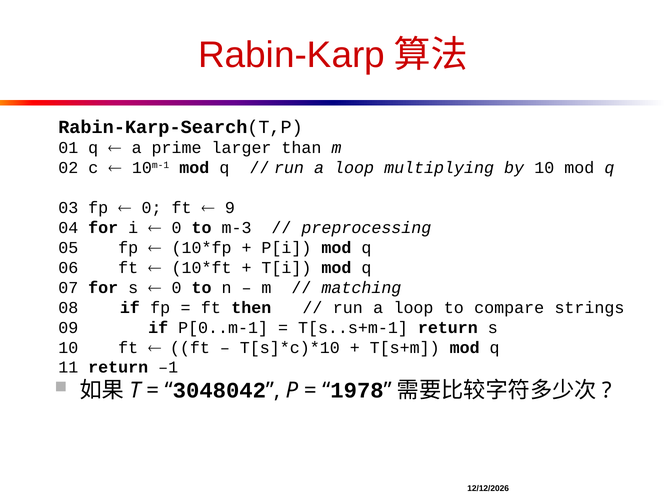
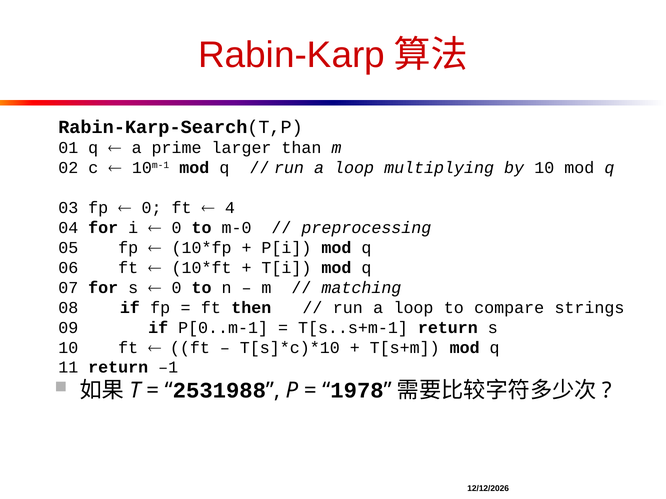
9: 9 -> 4
m-3: m-3 -> m-0
3048042: 3048042 -> 2531988
